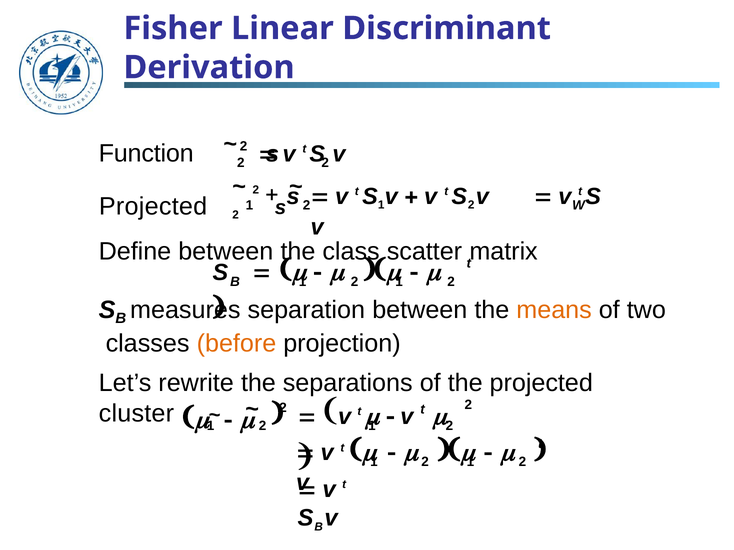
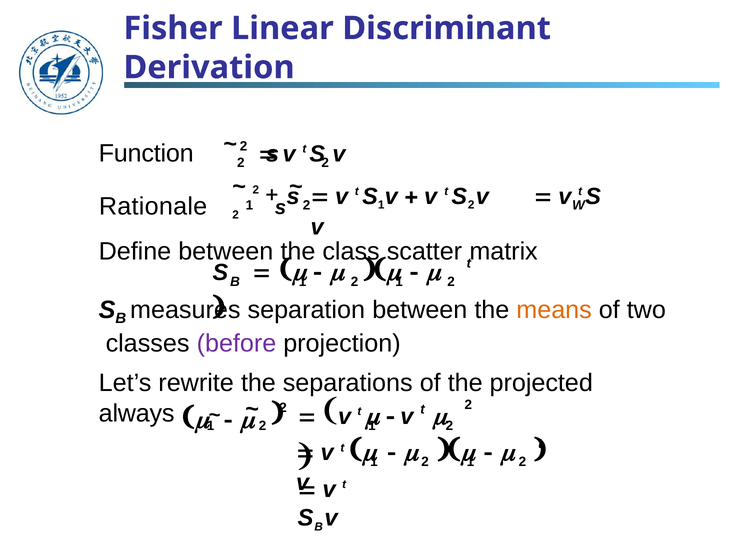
Projected at (153, 207): Projected -> Rationale
before colour: orange -> purple
cluster: cluster -> always
